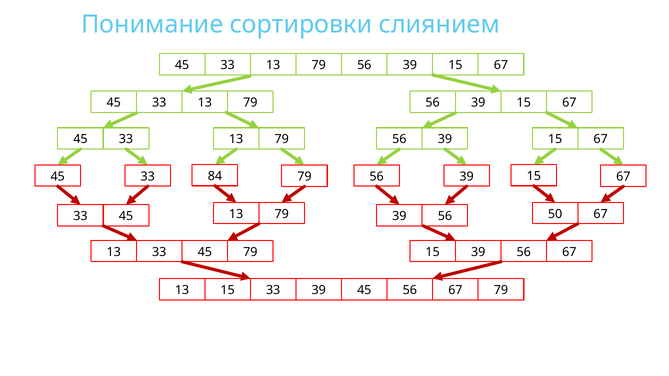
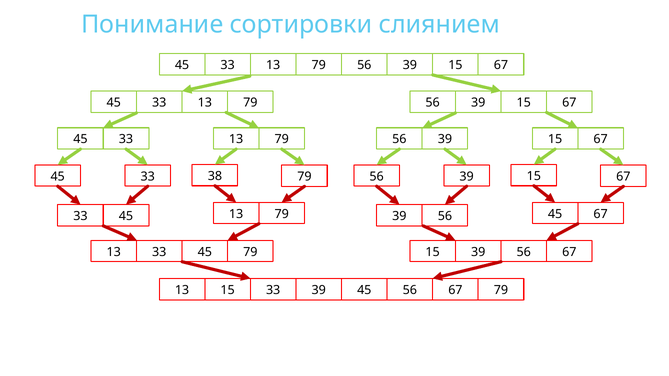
84: 84 -> 38
50 at (555, 214): 50 -> 45
